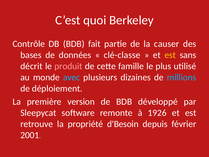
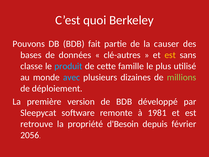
Contrôle: Contrôle -> Pouvons
clé-classe: clé-classe -> clé-autres
décrit: décrit -> classe
produit colour: pink -> light blue
millions colour: light blue -> light green
1926: 1926 -> 1981
2001: 2001 -> 2056
